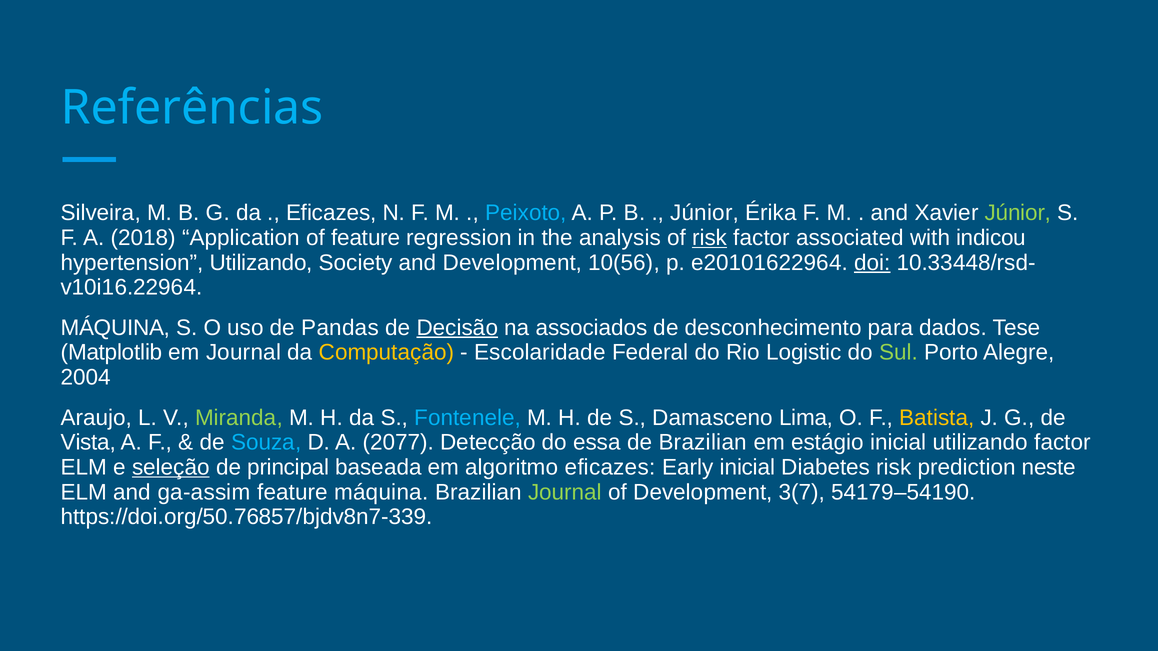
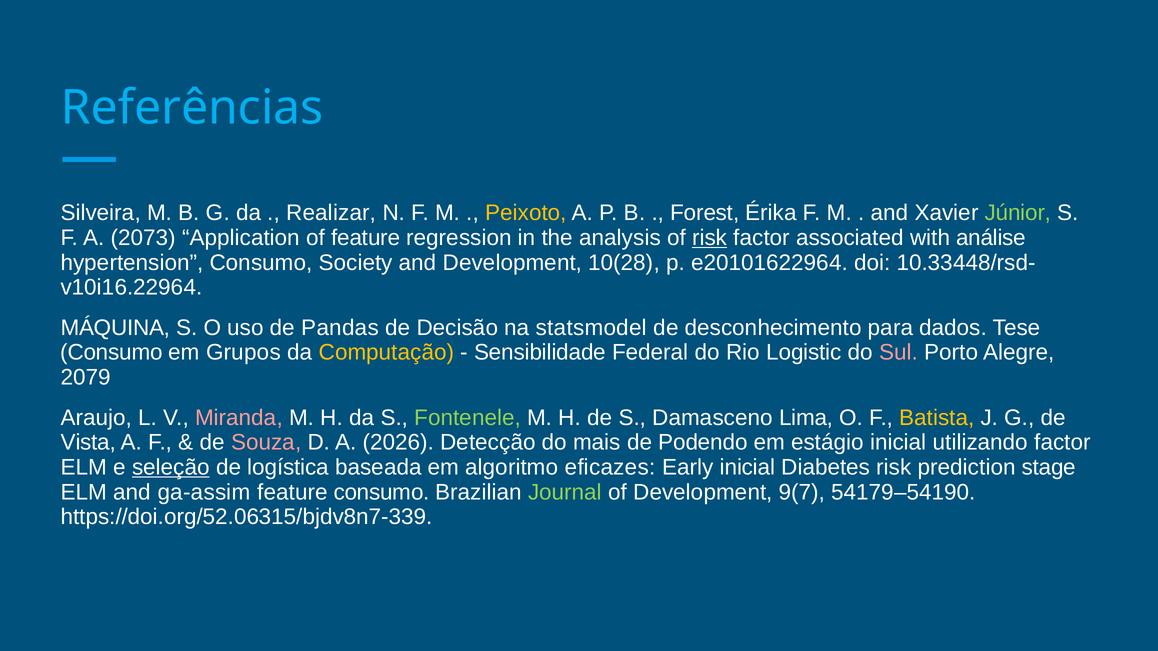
Eficazes at (331, 213): Eficazes -> Realizar
Peixoto colour: light blue -> yellow
Júnior at (705, 213): Júnior -> Forest
2018: 2018 -> 2073
indicou: indicou -> análise
hypertension Utilizando: Utilizando -> Consumo
10(56: 10(56 -> 10(28
doi underline: present -> none
Decisão underline: present -> none
associados: associados -> statsmodel
Matplotlib at (112, 353): Matplotlib -> Consumo
em Journal: Journal -> Grupos
Escolaridade: Escolaridade -> Sensibilidade
Sul colour: light green -> pink
2004: 2004 -> 2079
Miranda colour: light green -> pink
Fontenele colour: light blue -> light green
Souza colour: light blue -> pink
2077: 2077 -> 2026
essa: essa -> mais
de Brazilian: Brazilian -> Podendo
principal: principal -> logística
neste: neste -> stage
feature máquina: máquina -> consumo
3(7: 3(7 -> 9(7
https://doi.org/50.76857/bjdv8n7-339: https://doi.org/50.76857/bjdv8n7-339 -> https://doi.org/52.06315/bjdv8n7-339
